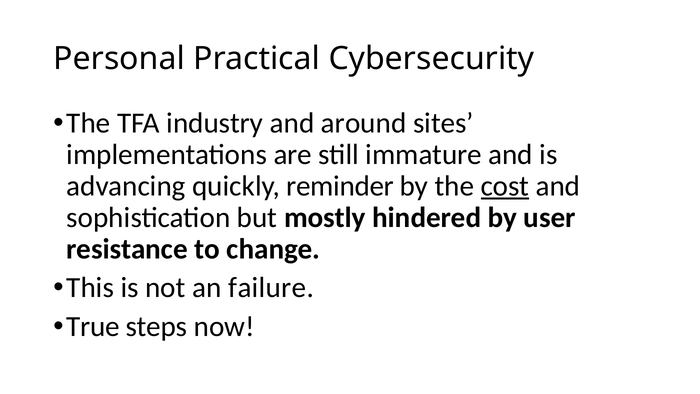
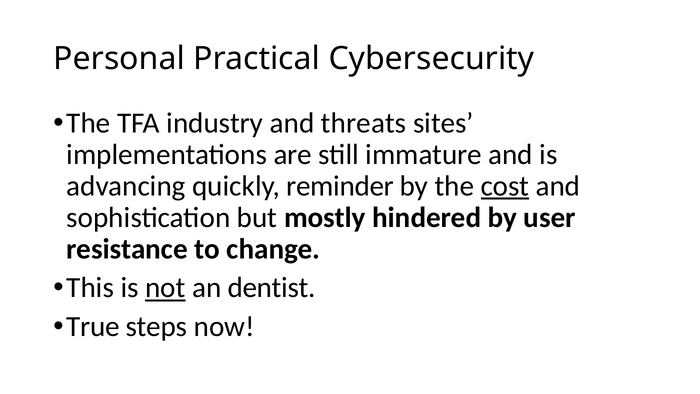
around: around -> threats
not underline: none -> present
failure: failure -> dentist
